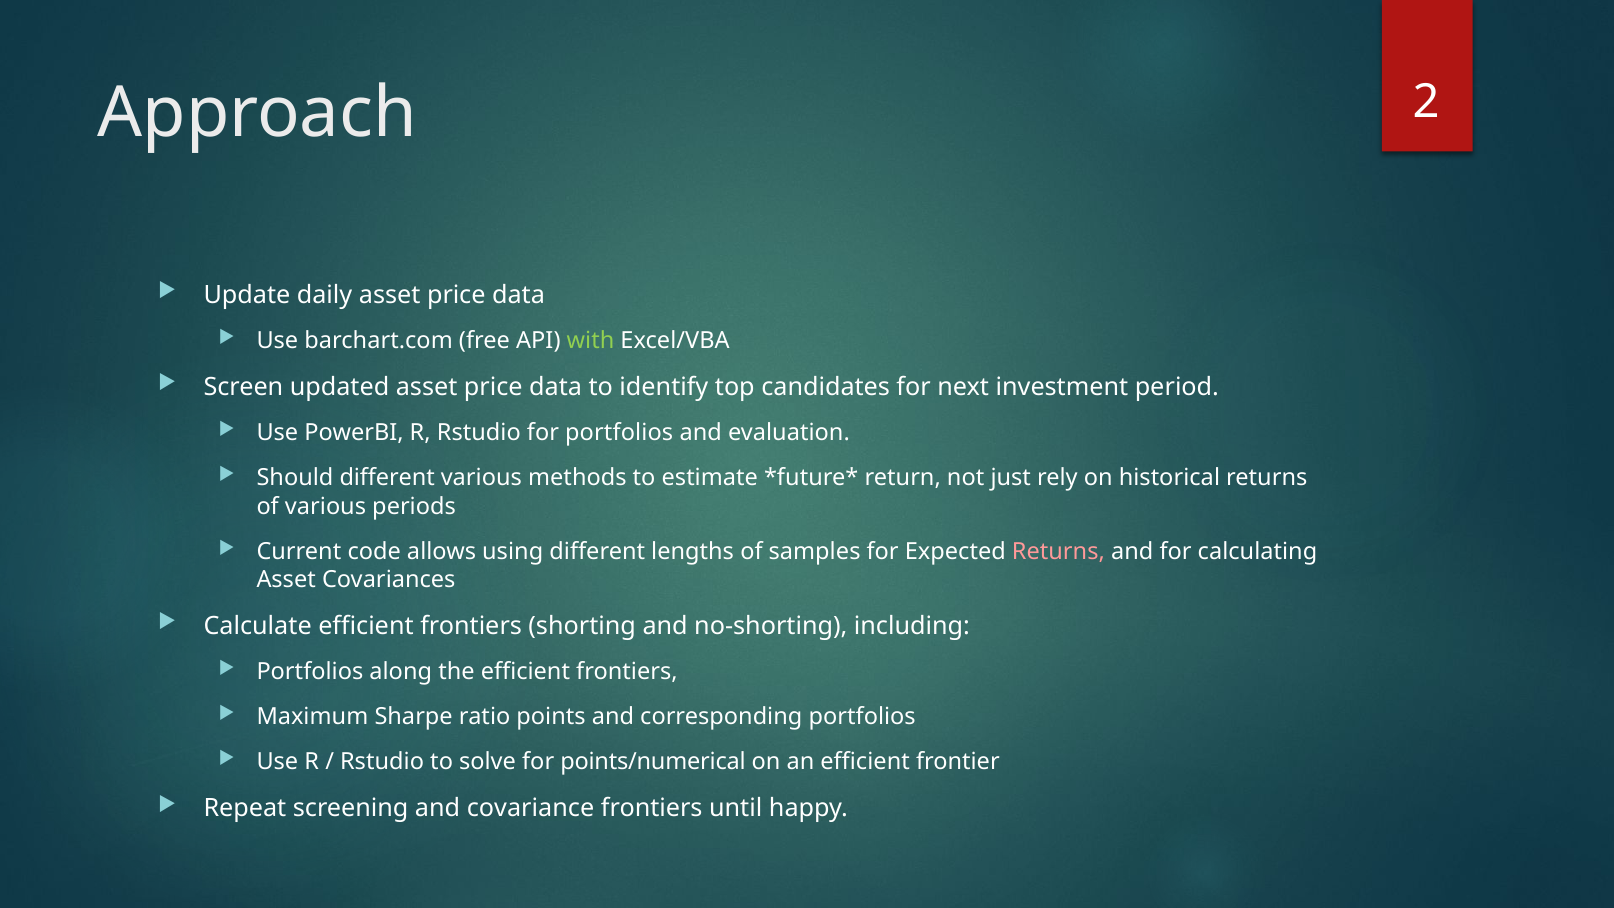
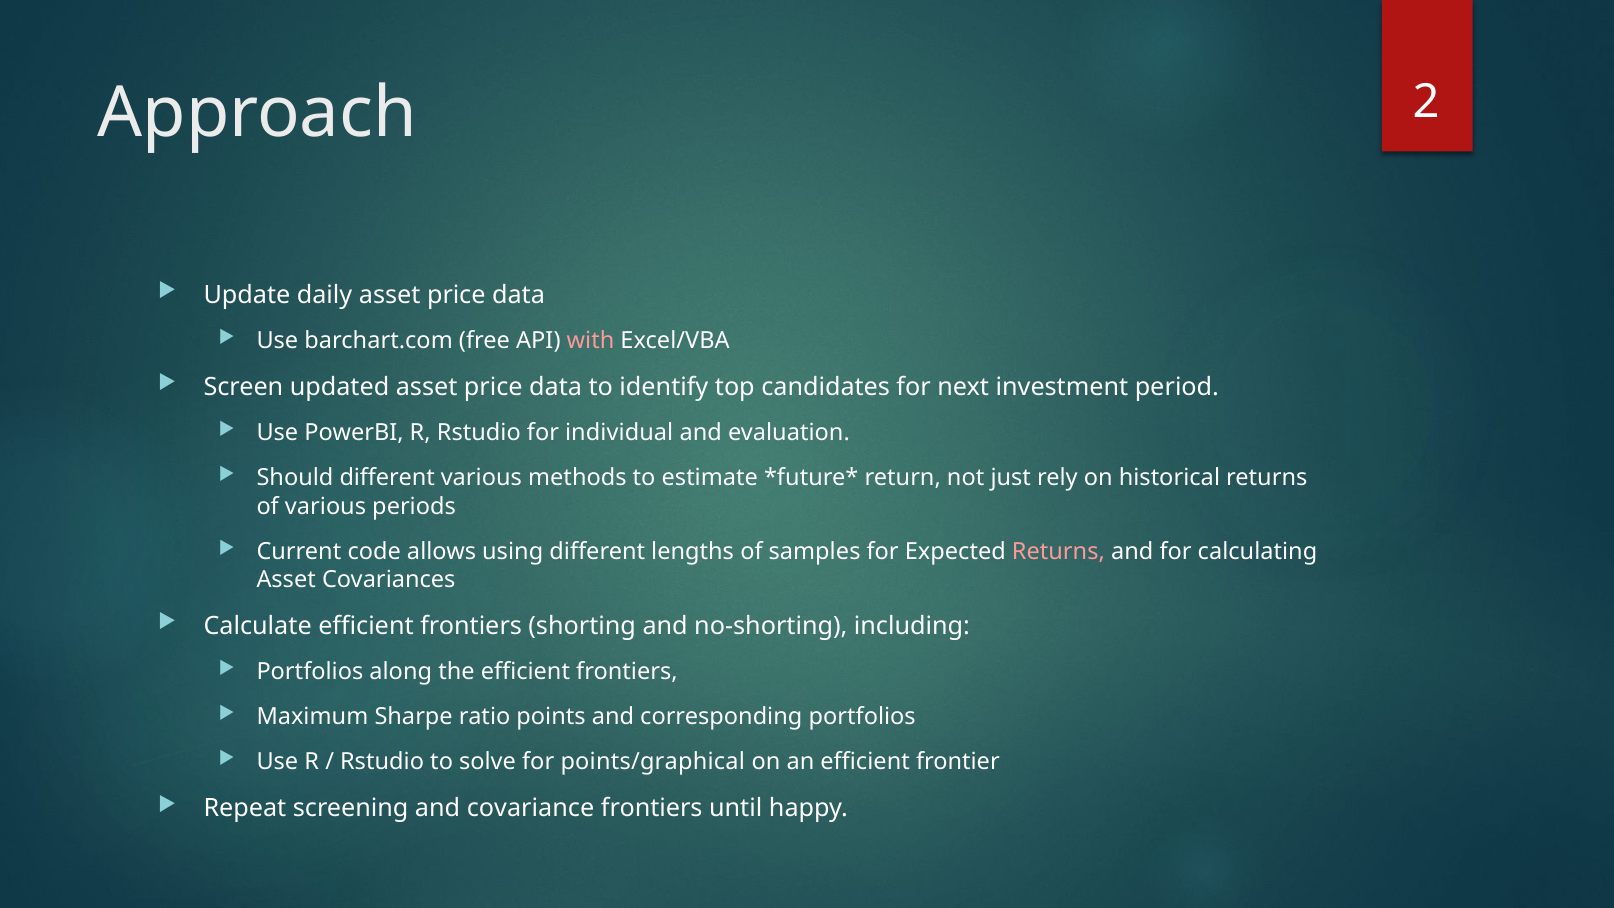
with colour: light green -> pink
for portfolios: portfolios -> individual
points/numerical: points/numerical -> points/graphical
